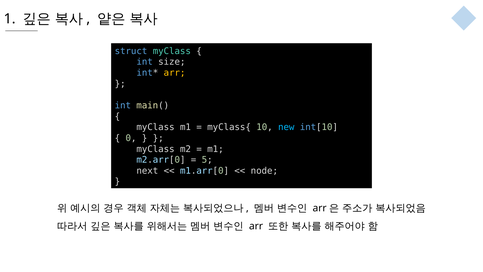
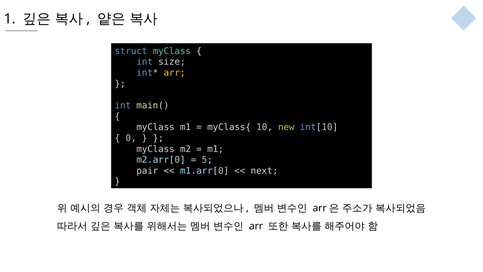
new colour: light blue -> light green
next: next -> pair
node: node -> next
